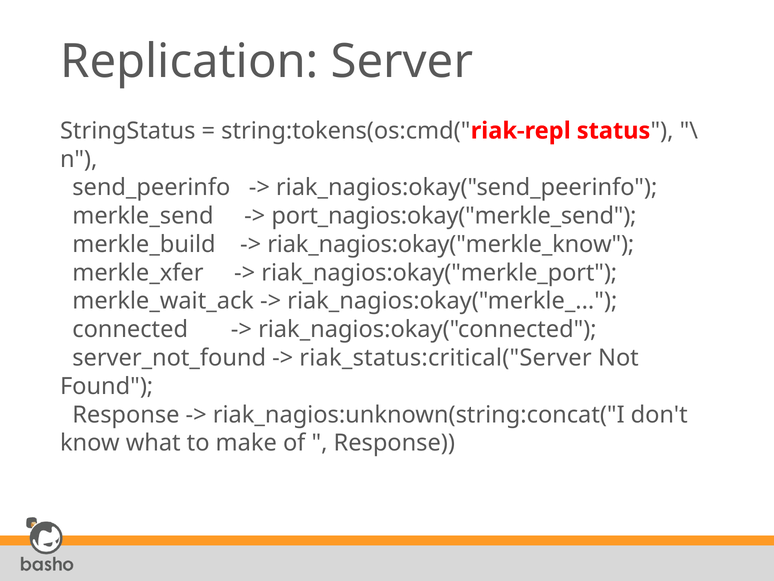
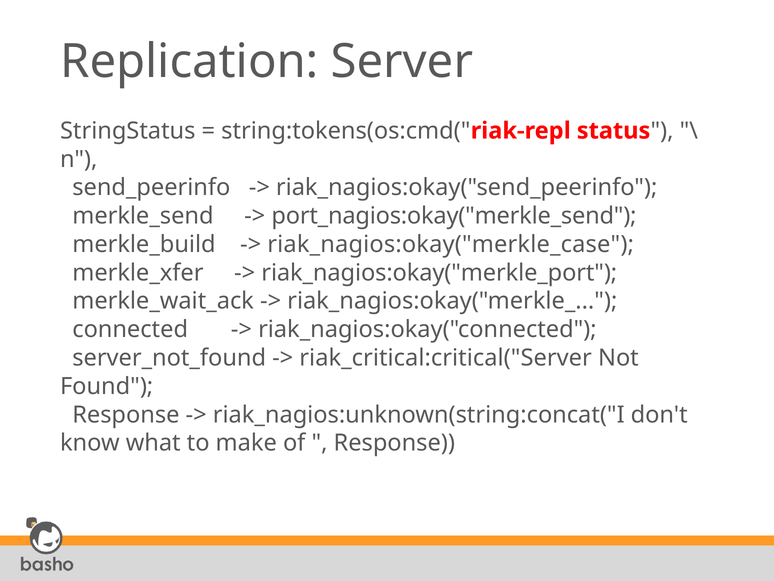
riak_nagios:okay("merkle_know: riak_nagios:okay("merkle_know -> riak_nagios:okay("merkle_case
riak_status:critical("Server: riak_status:critical("Server -> riak_critical:critical("Server
